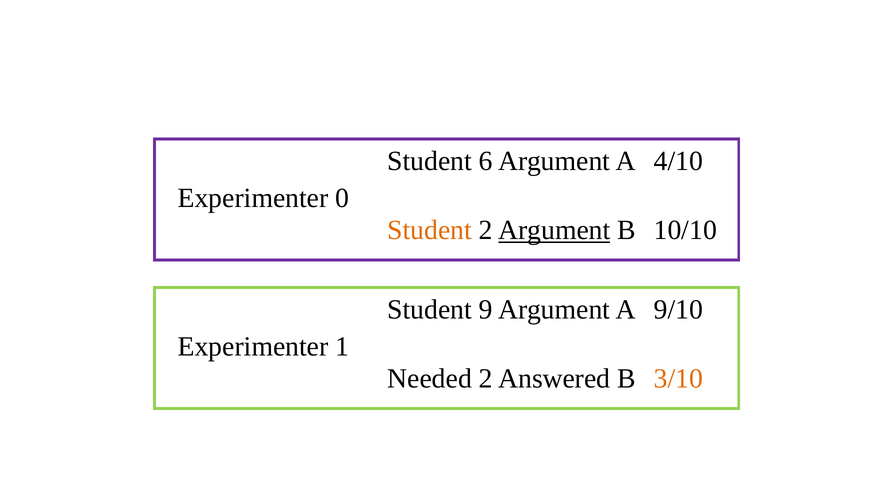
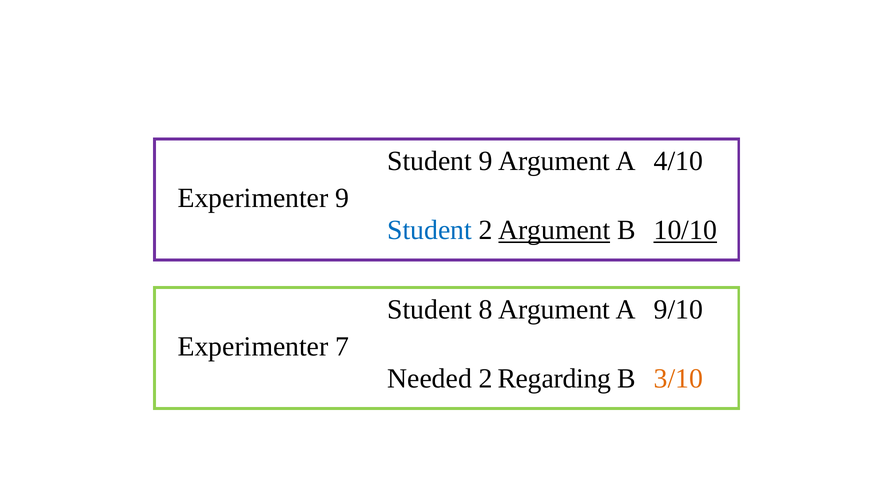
Student 6: 6 -> 9
Experimenter 0: 0 -> 9
Student at (430, 230) colour: orange -> blue
10/10 underline: none -> present
9: 9 -> 8
1: 1 -> 7
Answered: Answered -> Regarding
